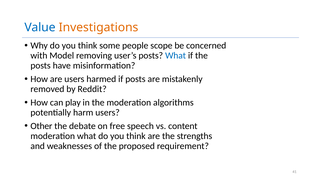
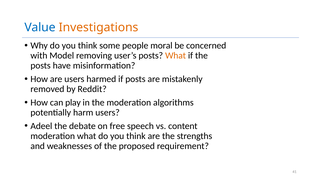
scope: scope -> moral
What at (176, 56) colour: blue -> orange
Other: Other -> Adeel
